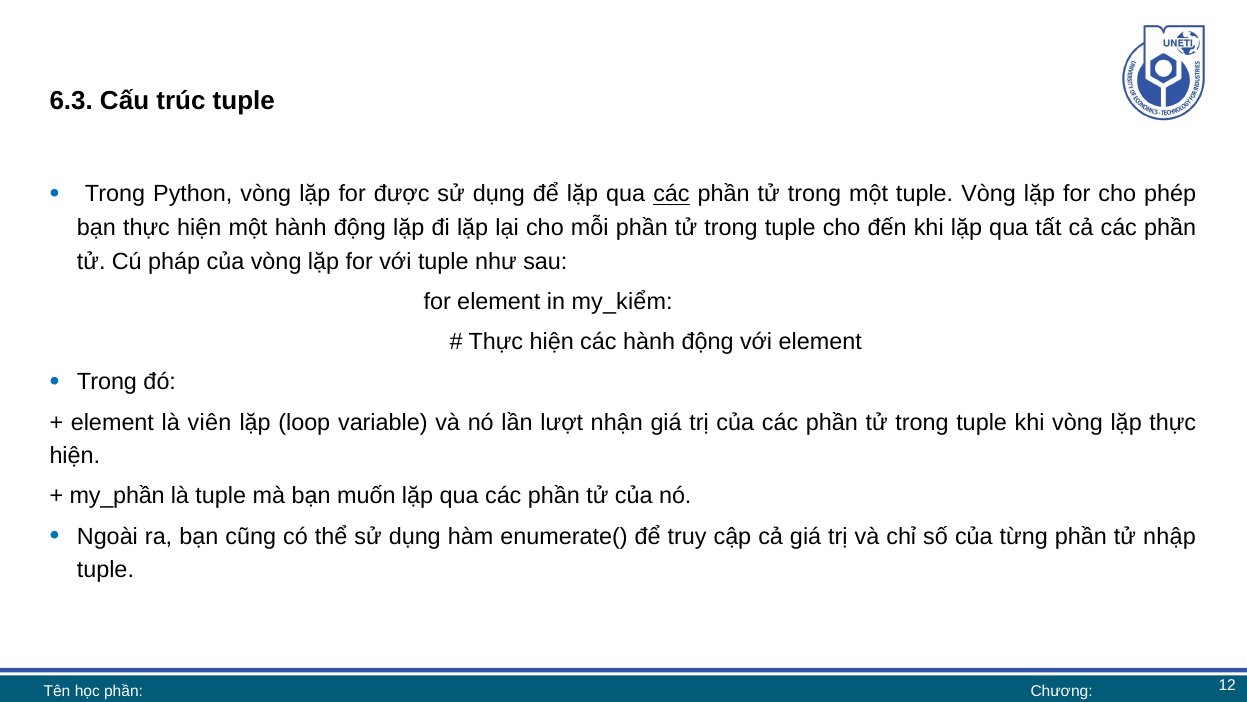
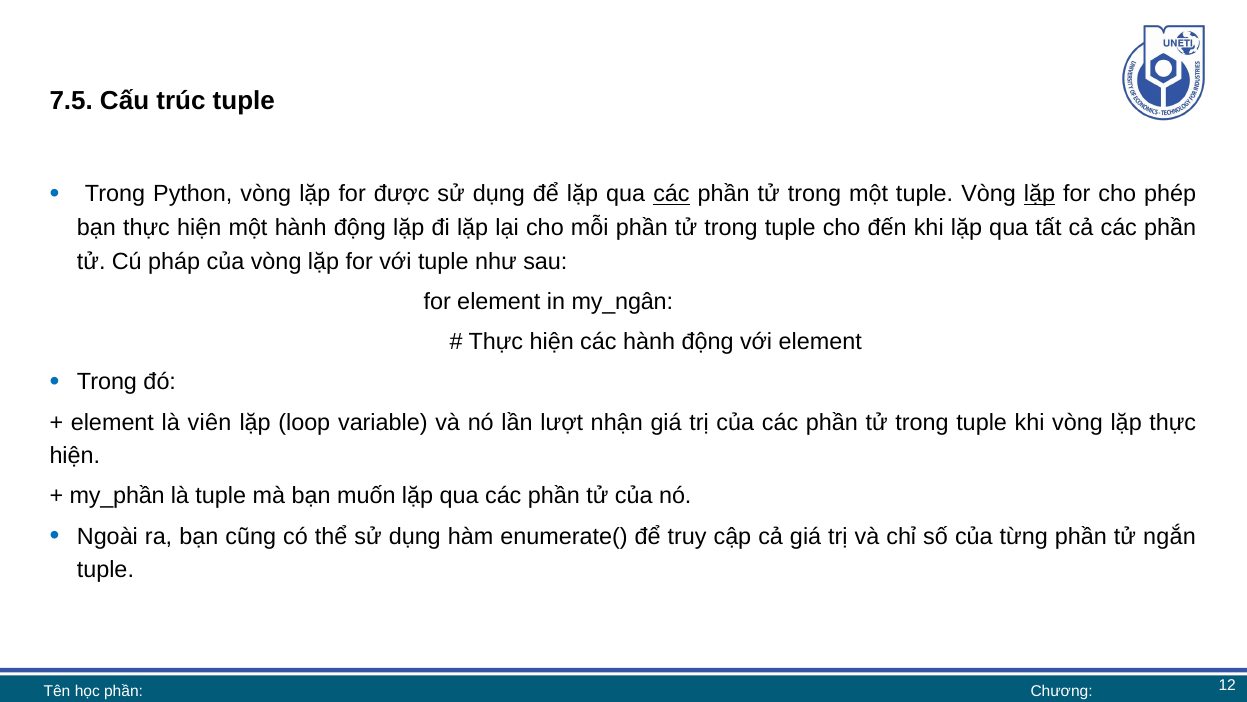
6.3: 6.3 -> 7.5
lặp at (1039, 194) underline: none -> present
my_kiểm: my_kiểm -> my_ngân
nhập: nhập -> ngắn
